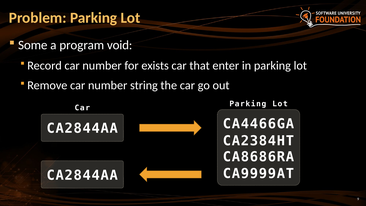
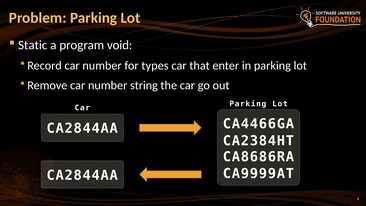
Some: Some -> Static
exists: exists -> types
